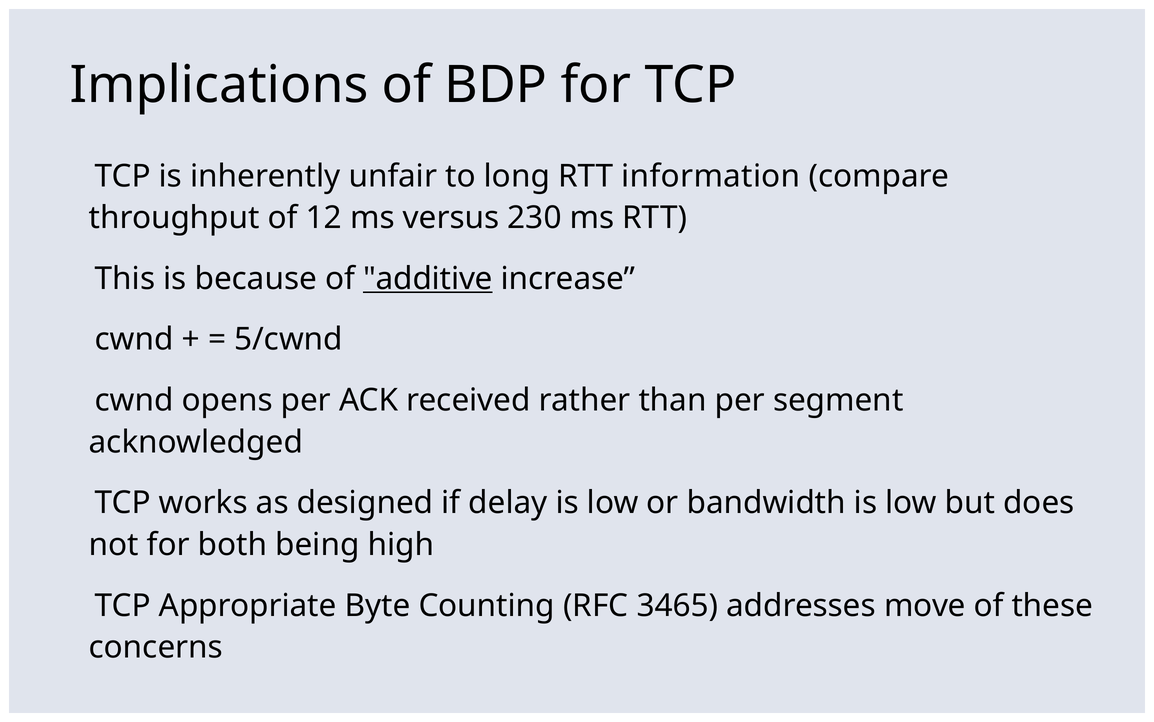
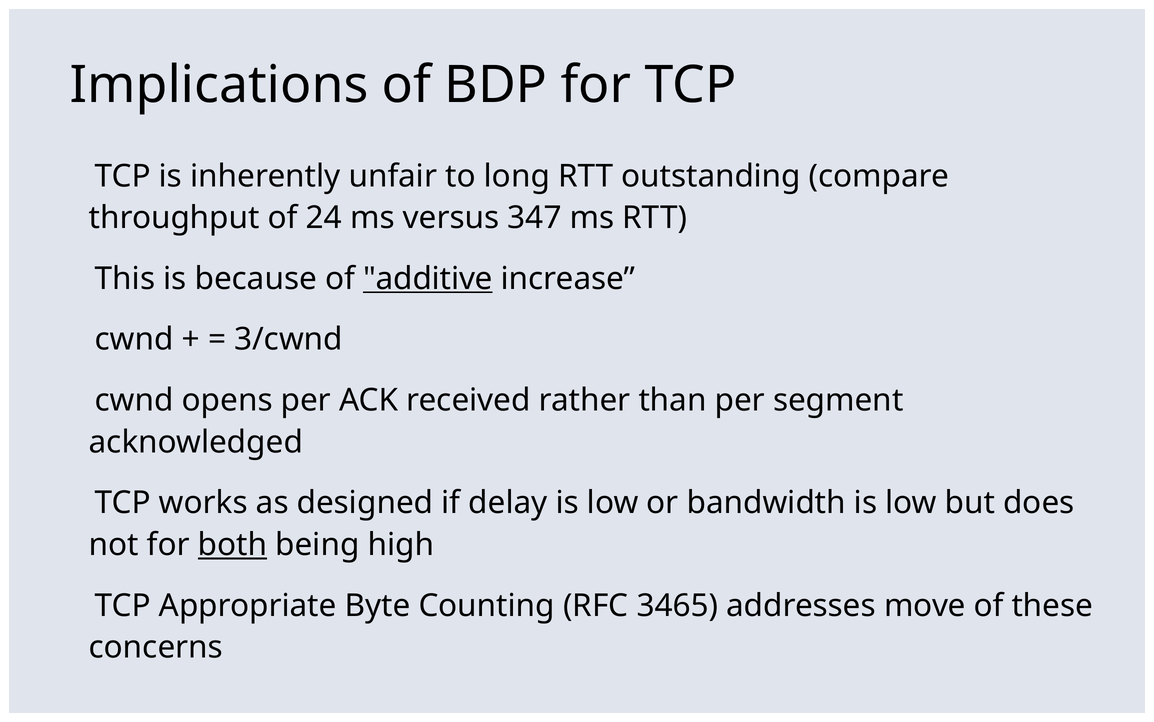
information: information -> outstanding
12: 12 -> 24
230: 230 -> 347
5/cwnd: 5/cwnd -> 3/cwnd
both underline: none -> present
